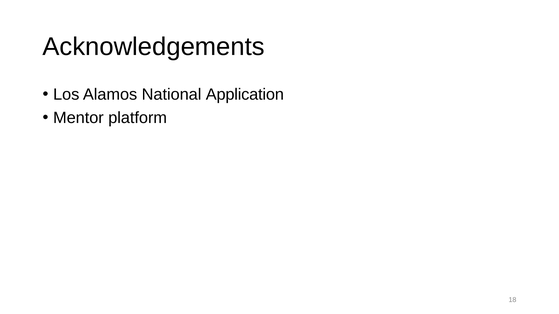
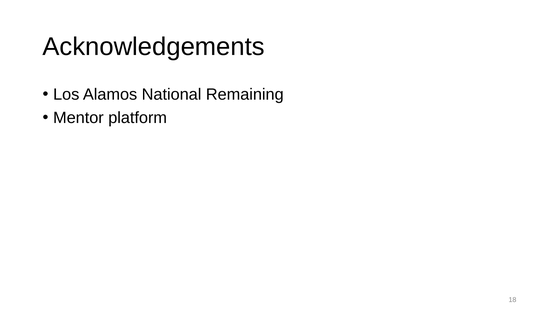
Application: Application -> Remaining
